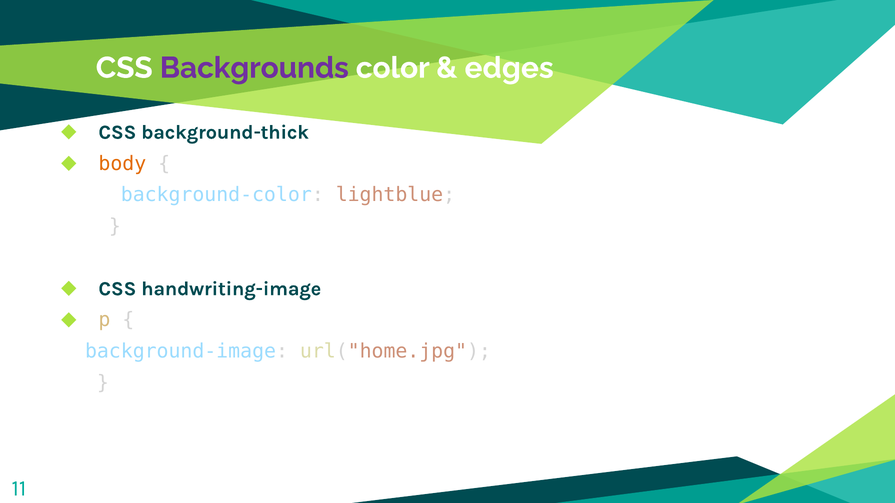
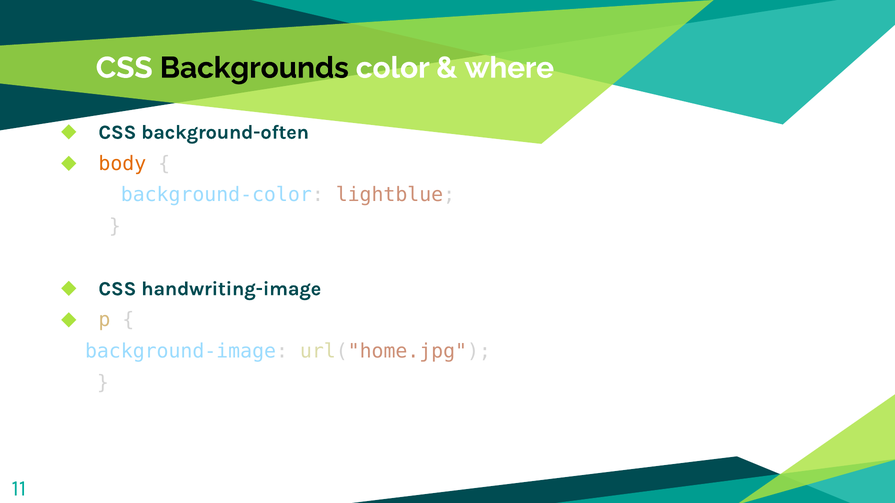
Backgrounds colour: purple -> black
edges: edges -> where
background-thick: background-thick -> background-often
